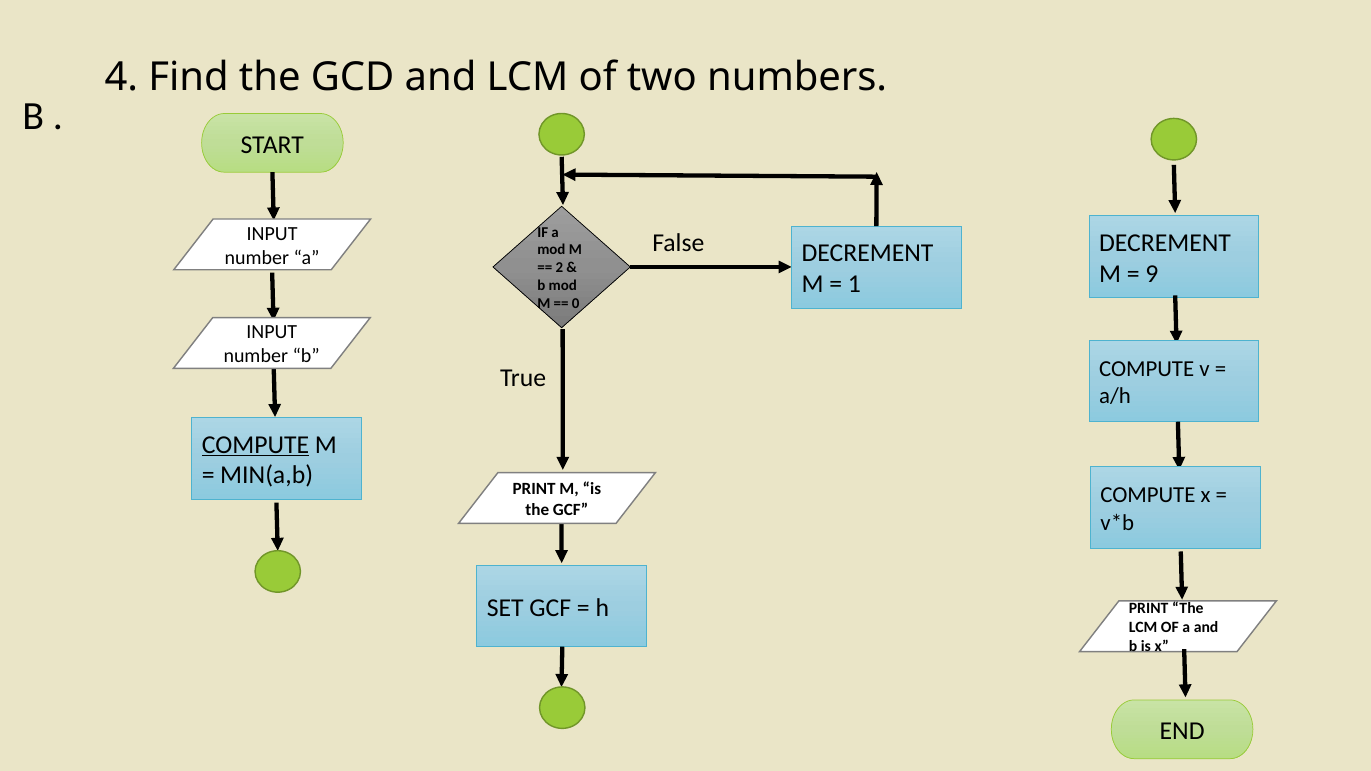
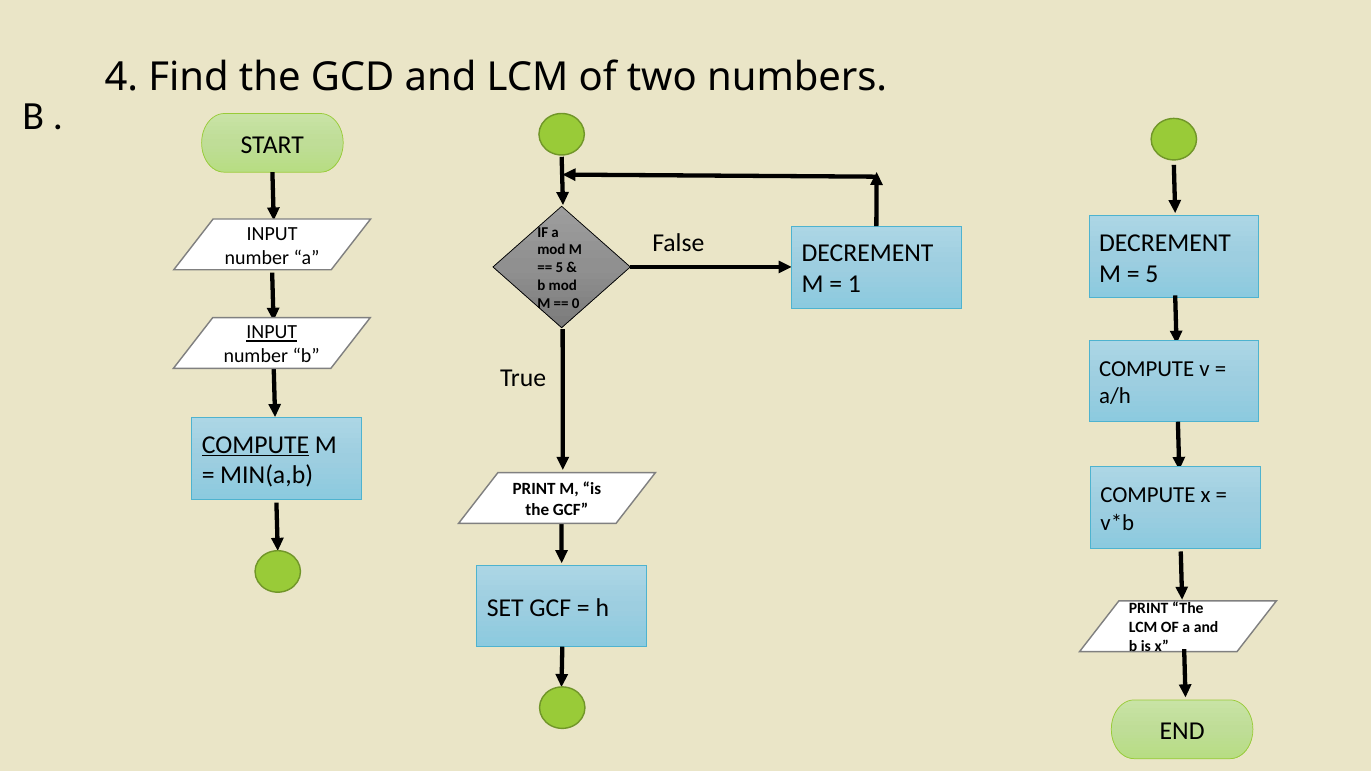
2 at (559, 268): 2 -> 5
9 at (1152, 274): 9 -> 5
INPUT at (272, 332) underline: none -> present
